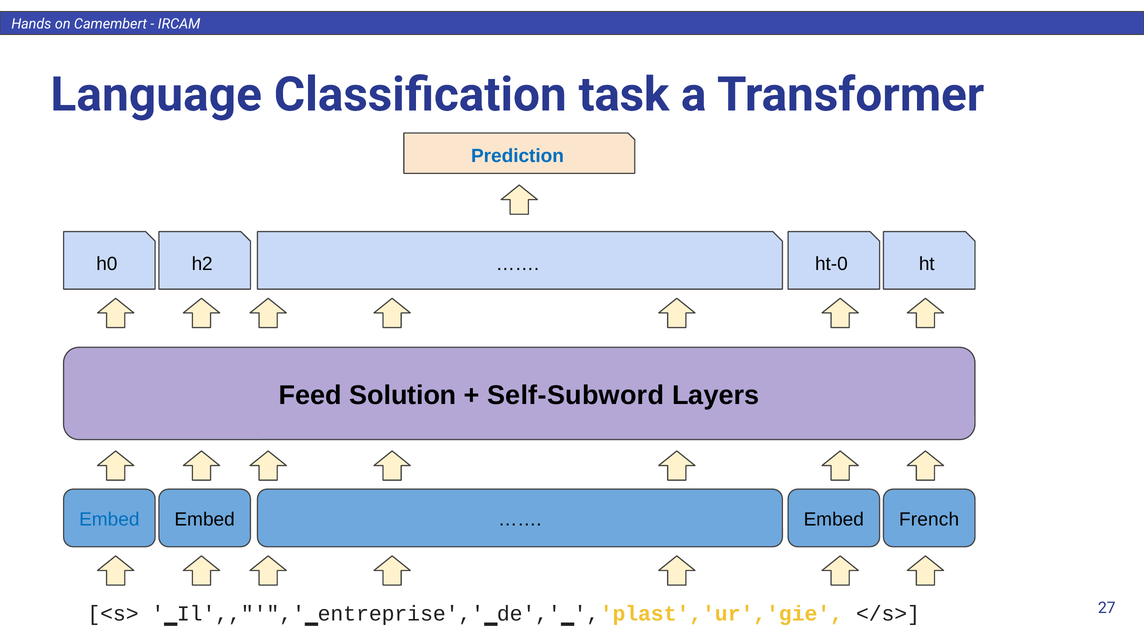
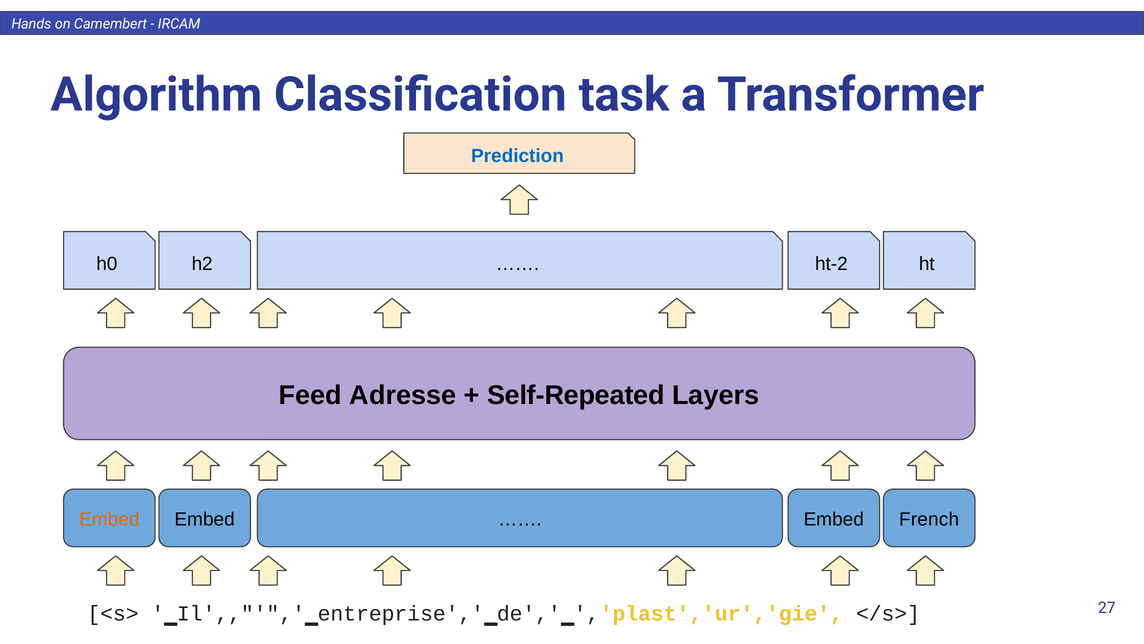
Language: Language -> Algorithm
ht-0: ht-0 -> ht-2
Solution: Solution -> Adresse
Self-Subword: Self-Subword -> Self-Repeated
Embed at (109, 519) colour: blue -> orange
